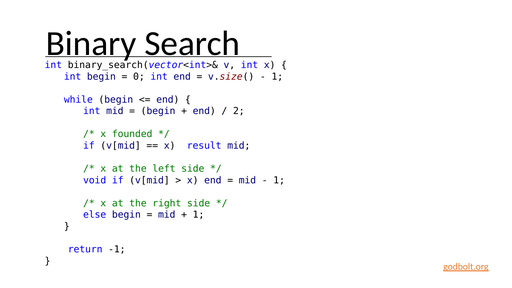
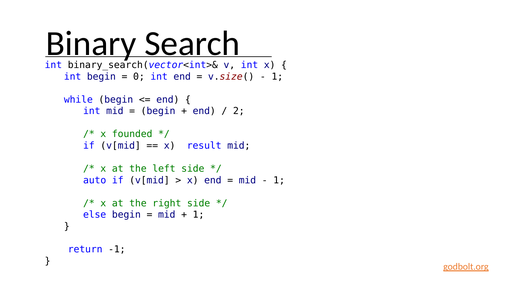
void: void -> auto
